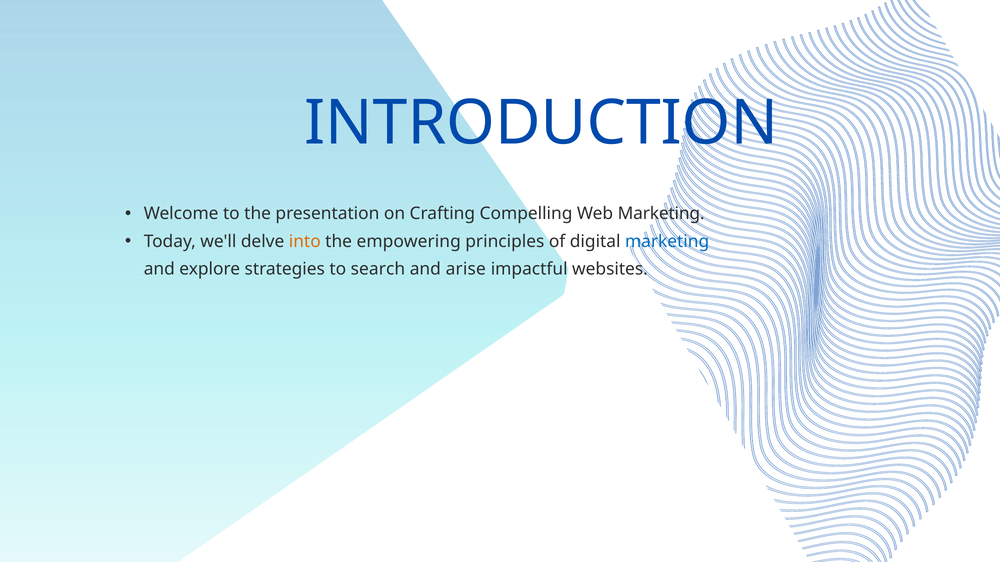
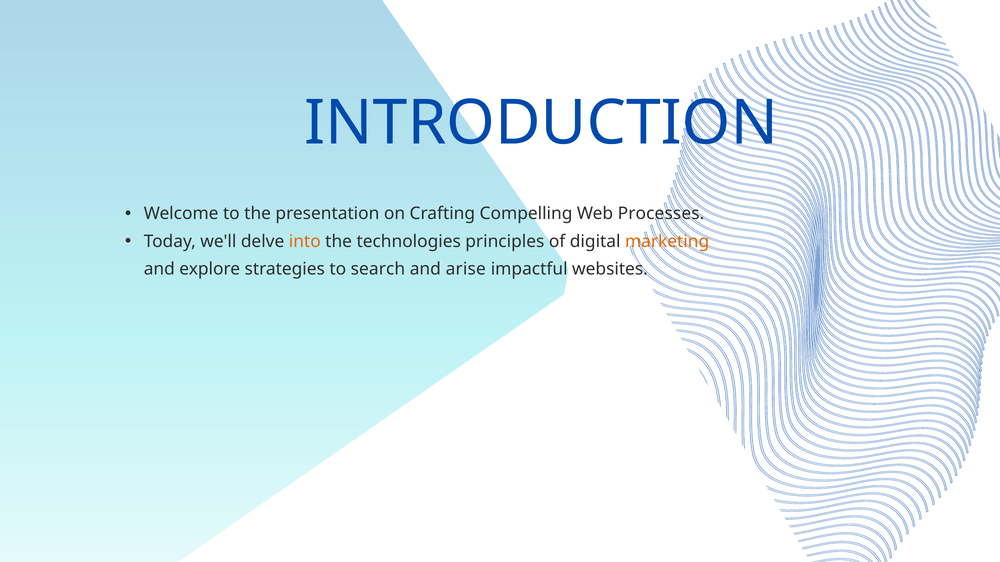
Web Marketing: Marketing -> Processes
empowering: empowering -> technologies
marketing at (667, 242) colour: blue -> orange
